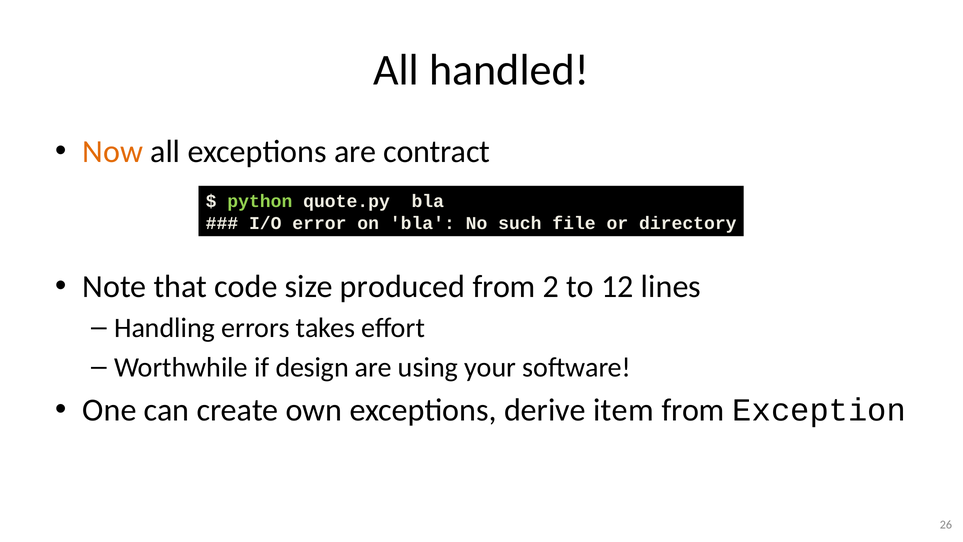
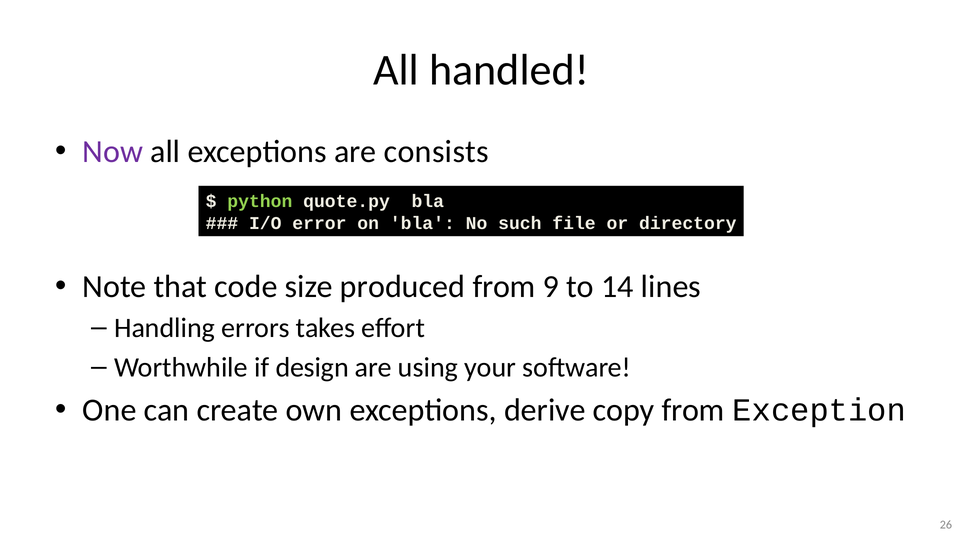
Now colour: orange -> purple
contract: contract -> consists
2: 2 -> 9
12: 12 -> 14
item: item -> copy
